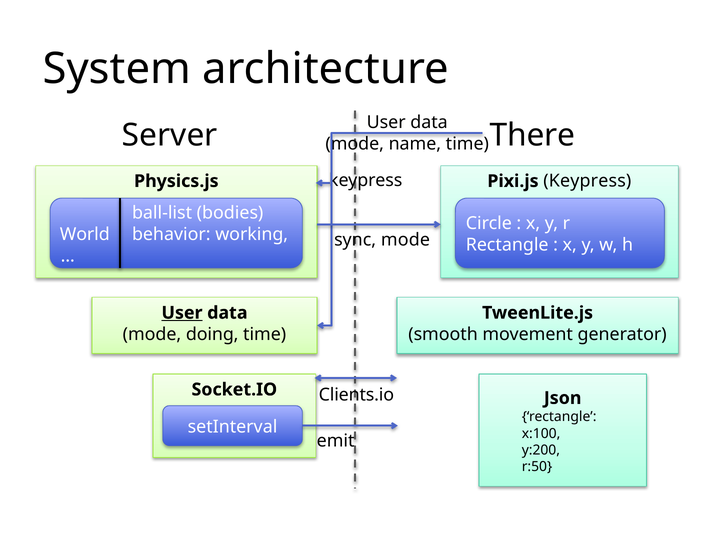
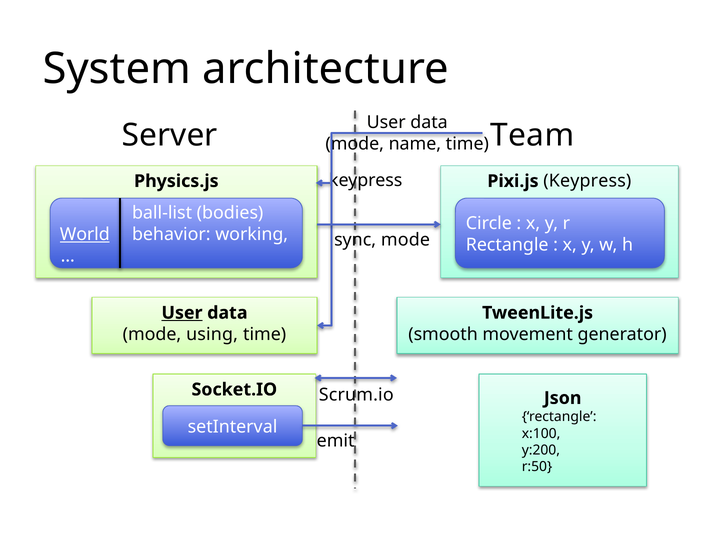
There: There -> Team
World underline: none -> present
doing: doing -> using
Clients.io: Clients.io -> Scrum.io
